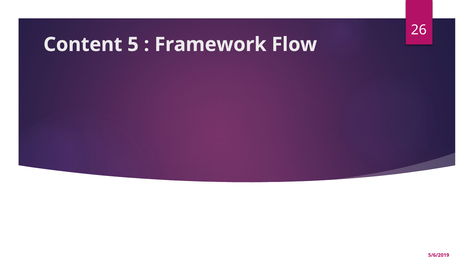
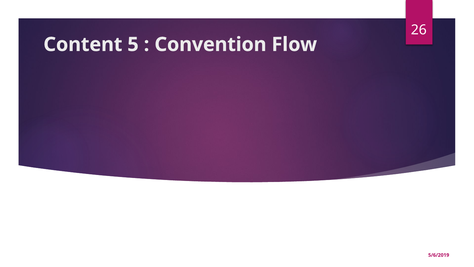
Framework: Framework -> Convention
